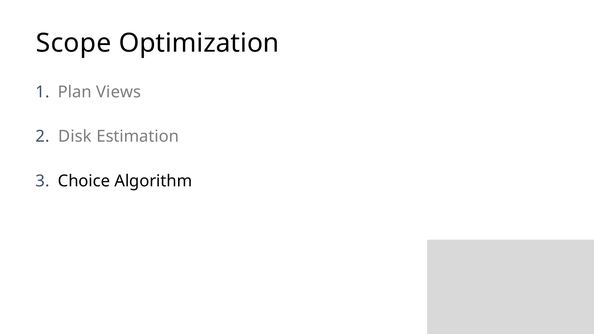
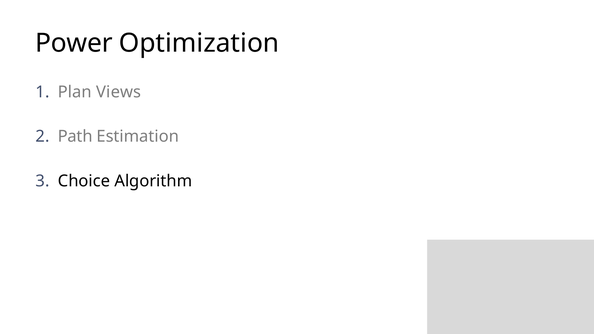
Scope: Scope -> Power
Disk: Disk -> Path
